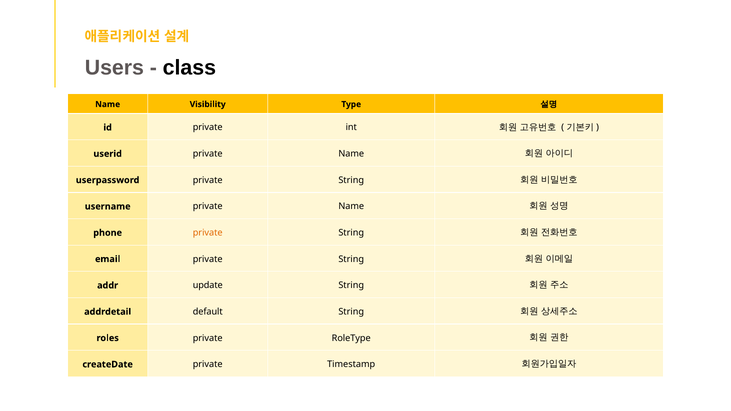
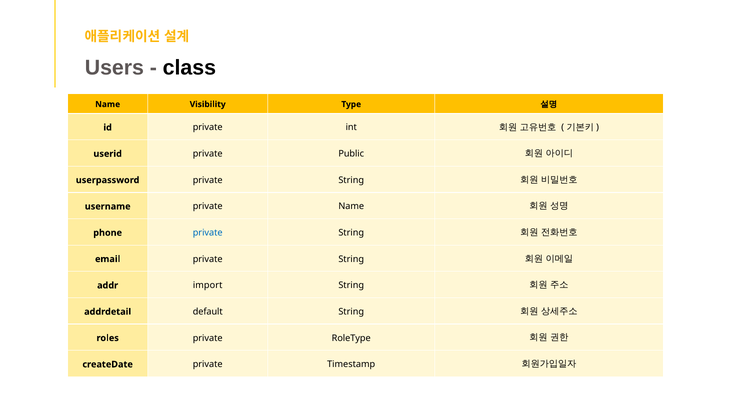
userid private Name: Name -> Public
private at (208, 233) colour: orange -> blue
update: update -> import
